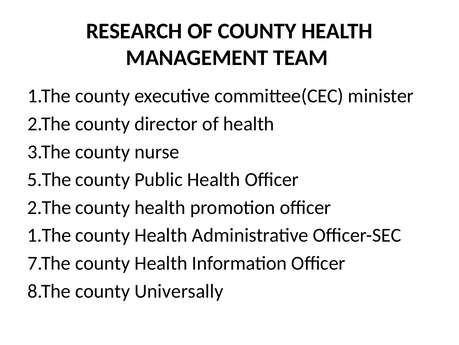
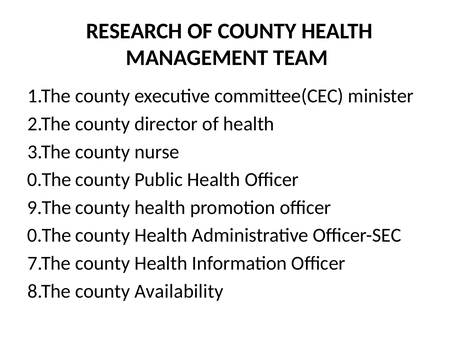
5.The at (49, 179): 5.The -> 0.The
2.The at (49, 207): 2.The -> 9.The
1.The at (49, 235): 1.The -> 0.The
Universally: Universally -> Availability
